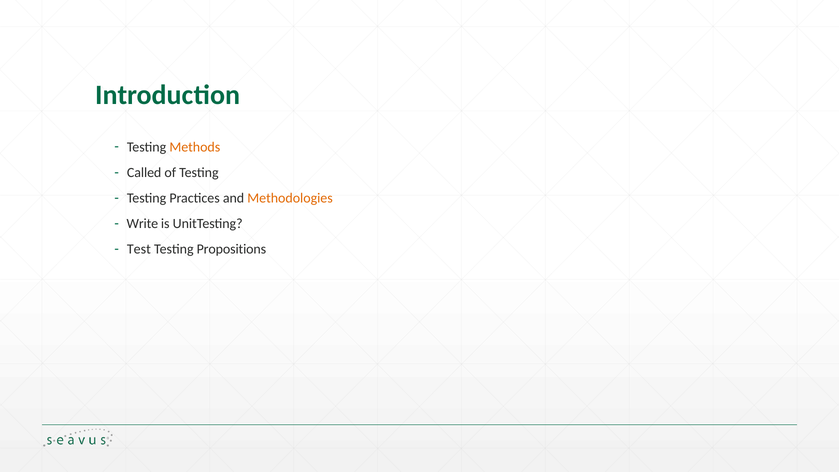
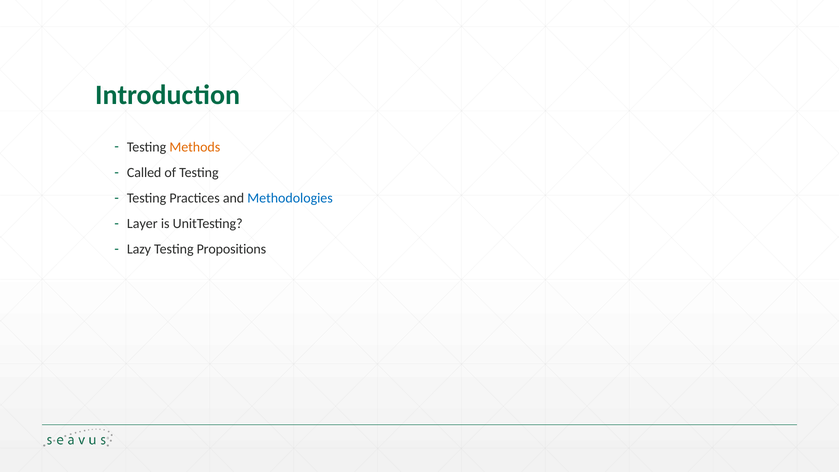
Methodologies colour: orange -> blue
Write: Write -> Layer
Test: Test -> Lazy
